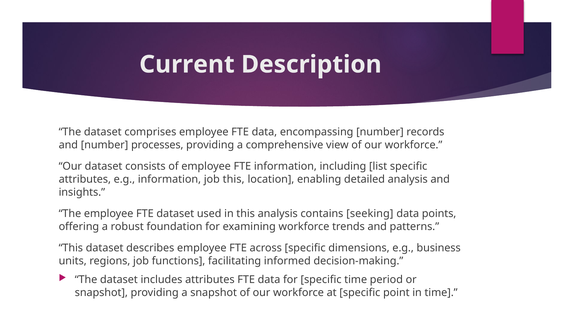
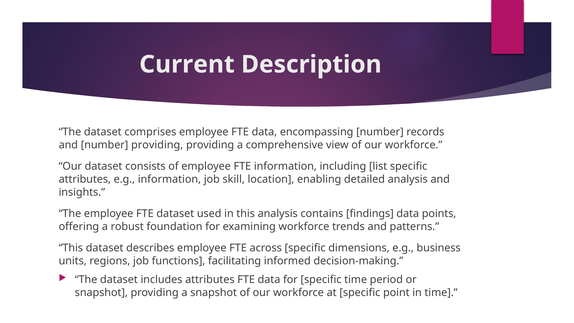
number processes: processes -> providing
job this: this -> skill
seeking: seeking -> findings
